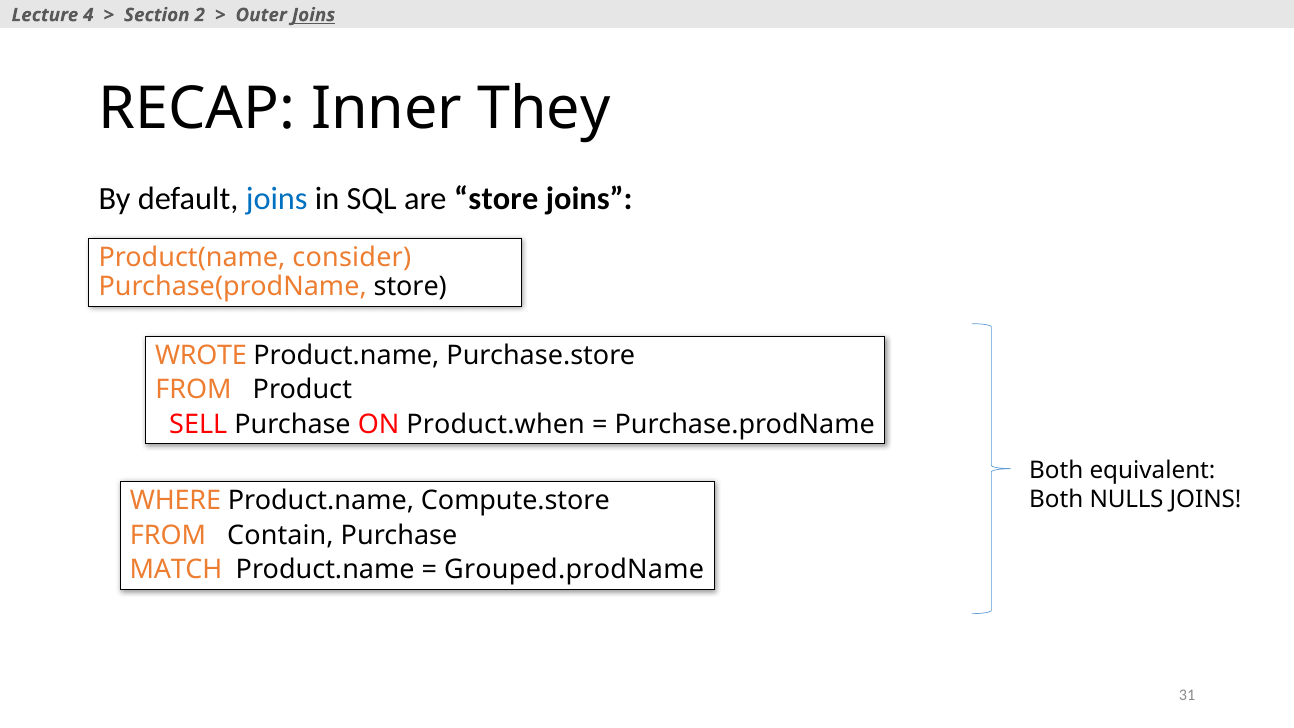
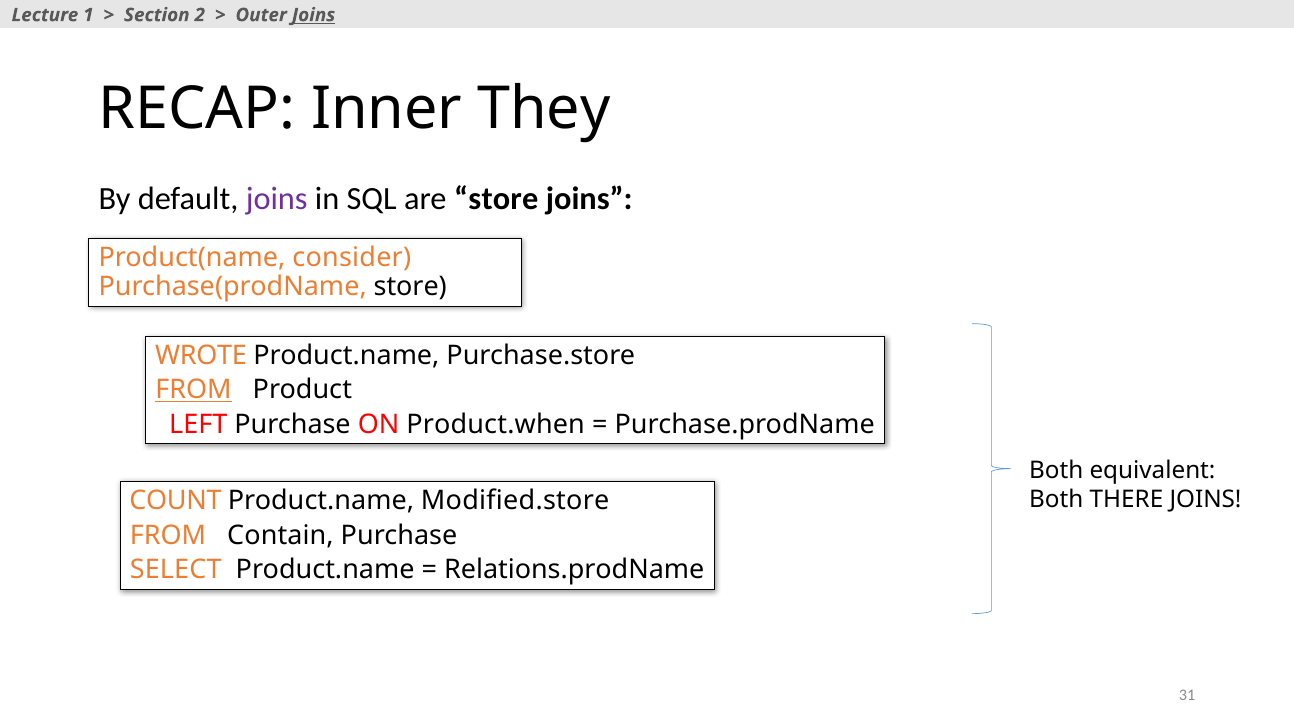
4: 4 -> 1
joins at (277, 199) colour: blue -> purple
FROM at (193, 390) underline: none -> present
SELL: SELL -> LEFT
NULLS: NULLS -> THERE
WHERE: WHERE -> COUNT
Compute.store: Compute.store -> Modified.store
MATCH: MATCH -> SELECT
Grouped.prodName: Grouped.prodName -> Relations.prodName
